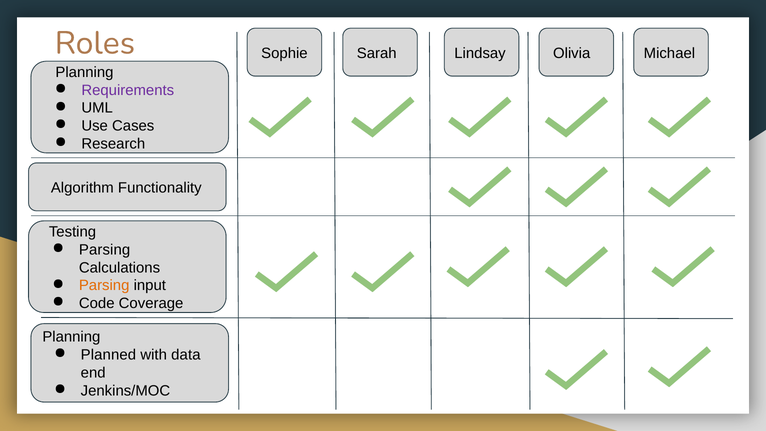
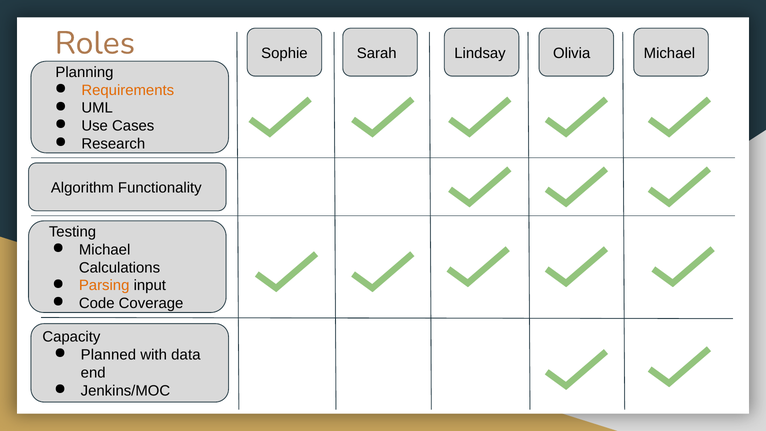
Requirements colour: purple -> orange
Parsing at (105, 250): Parsing -> Michael
Planning at (71, 337): Planning -> Capacity
